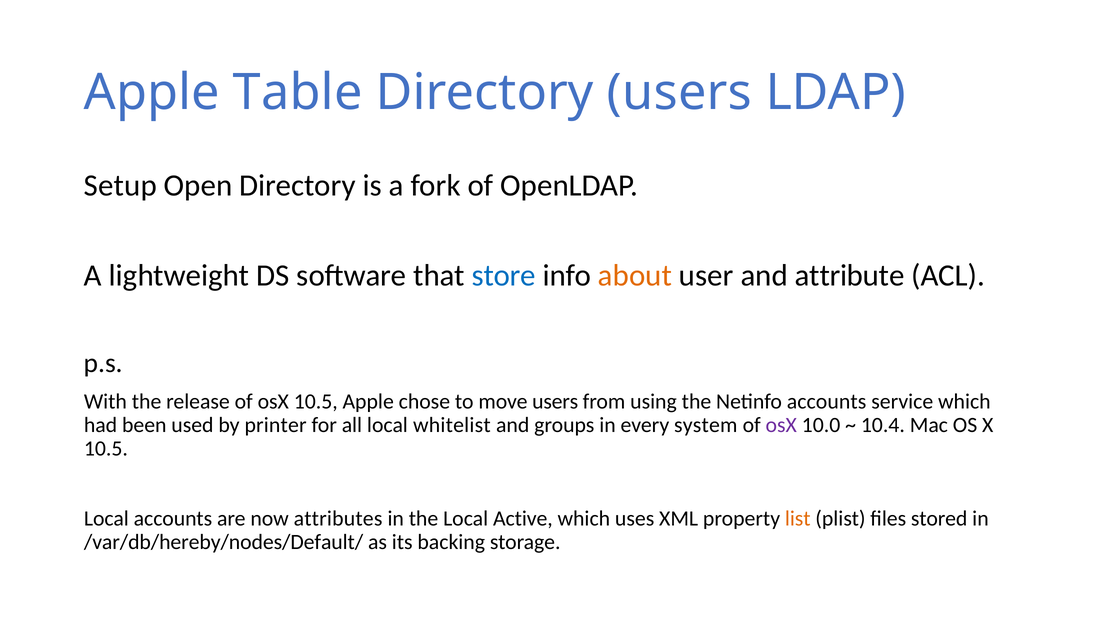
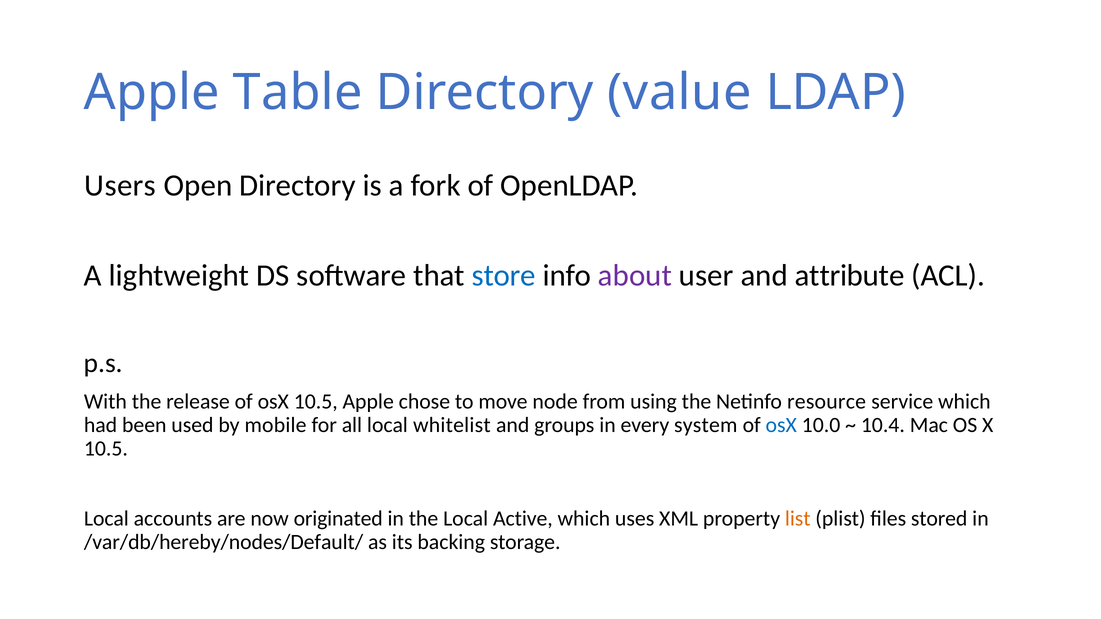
Directory users: users -> value
Setup: Setup -> Users
about colour: orange -> purple
move users: users -> node
Netinfo accounts: accounts -> resource
printer: printer -> mobile
osX at (781, 425) colour: purple -> blue
attributes: attributes -> originated
